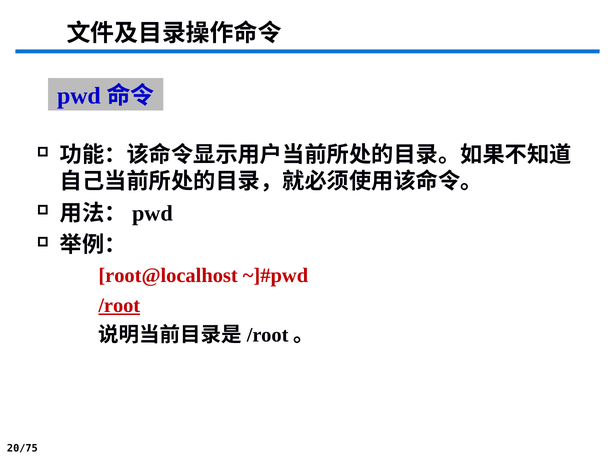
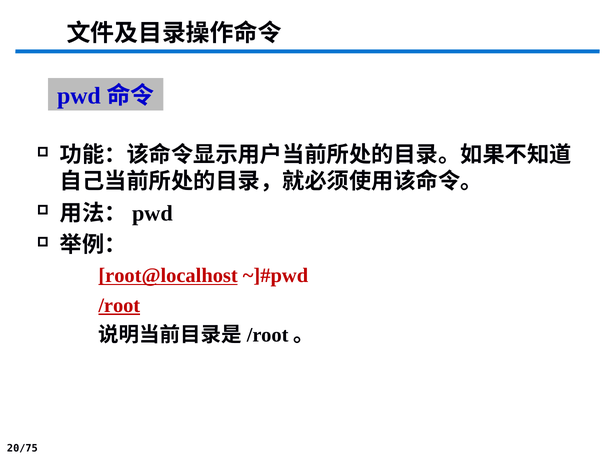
root@localhost underline: none -> present
